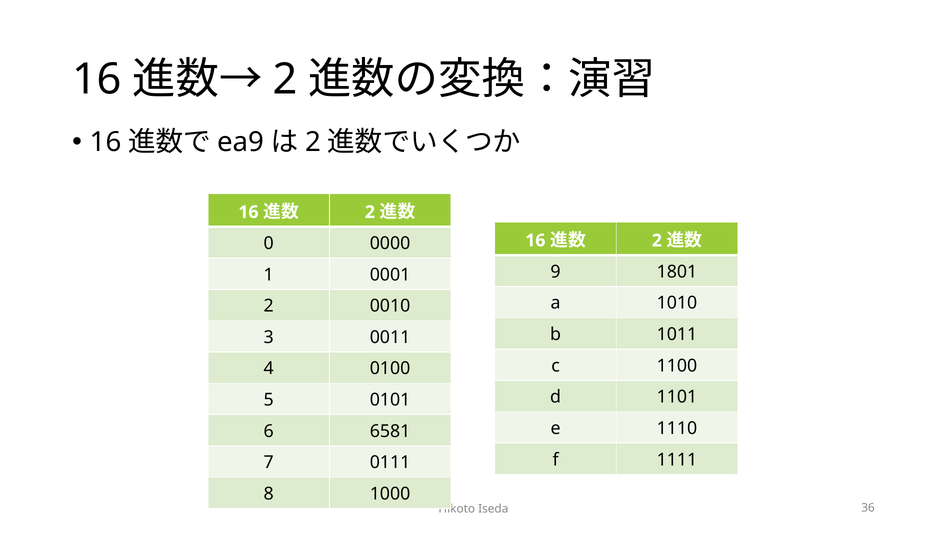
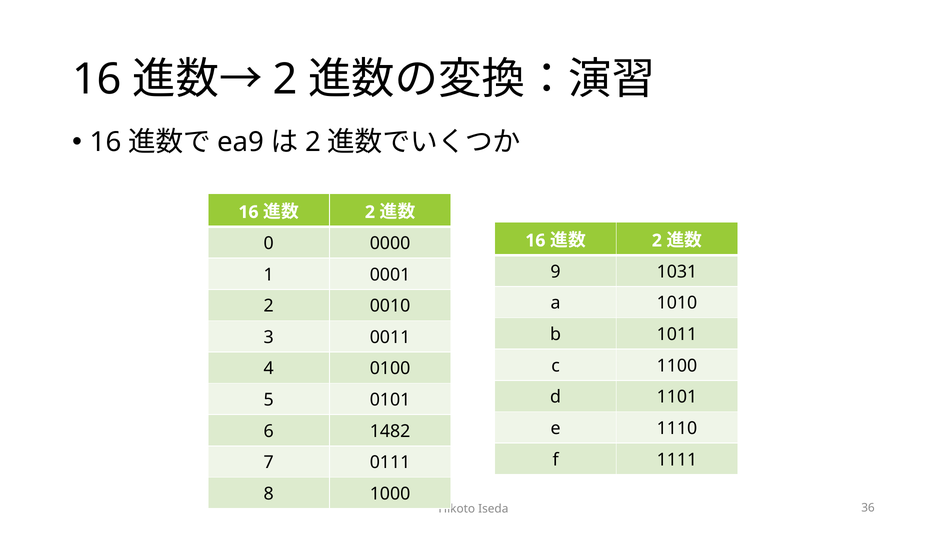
1801: 1801 -> 1031
6581: 6581 -> 1482
